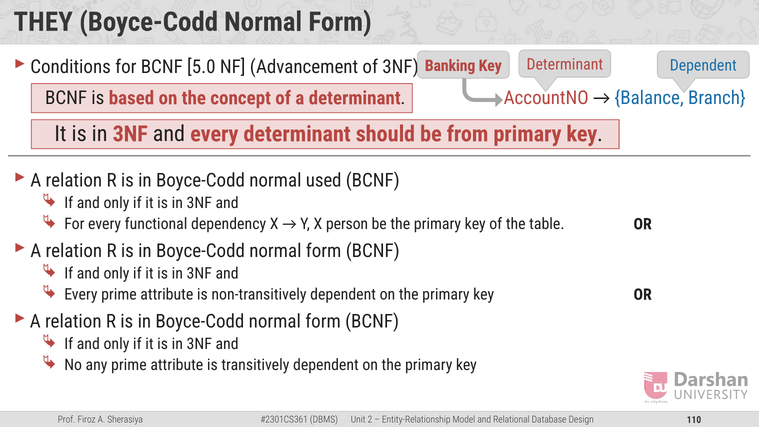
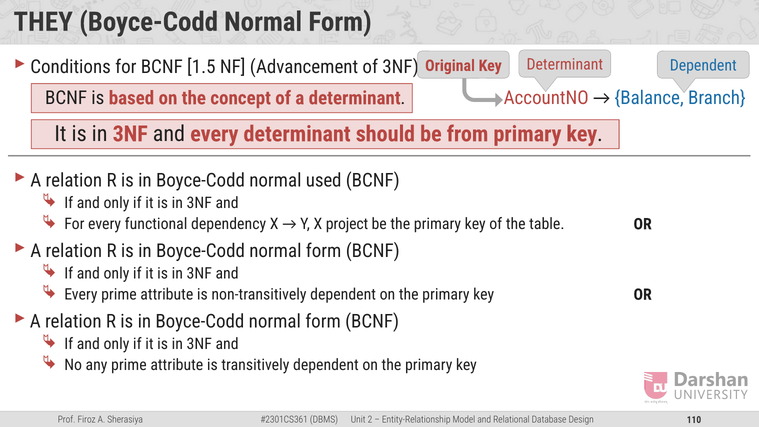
5.0: 5.0 -> 1.5
Banking: Banking -> Original
person: person -> project
